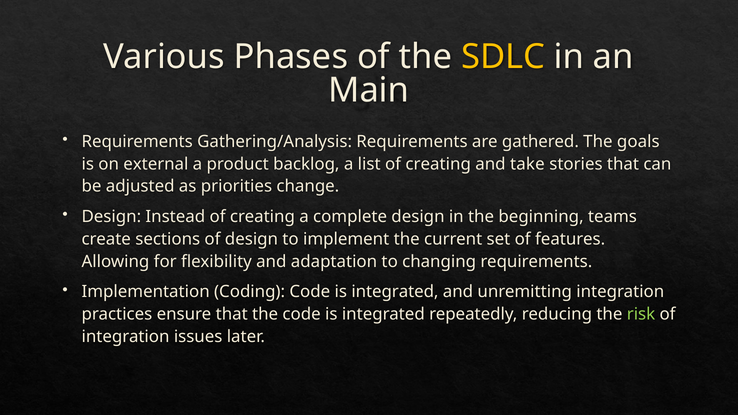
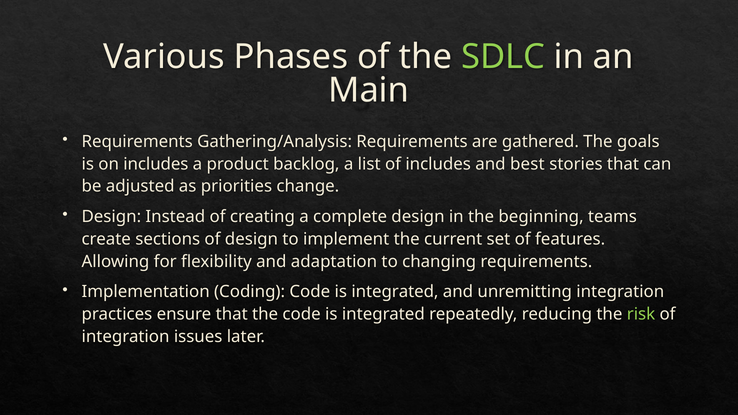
SDLC colour: yellow -> light green
on external: external -> includes
list of creating: creating -> includes
take: take -> best
